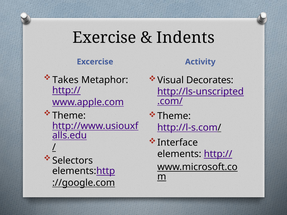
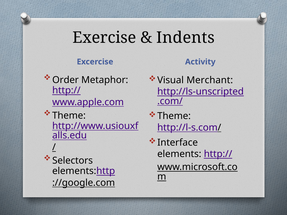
Takes: Takes -> Order
Decorates: Decorates -> Merchant
